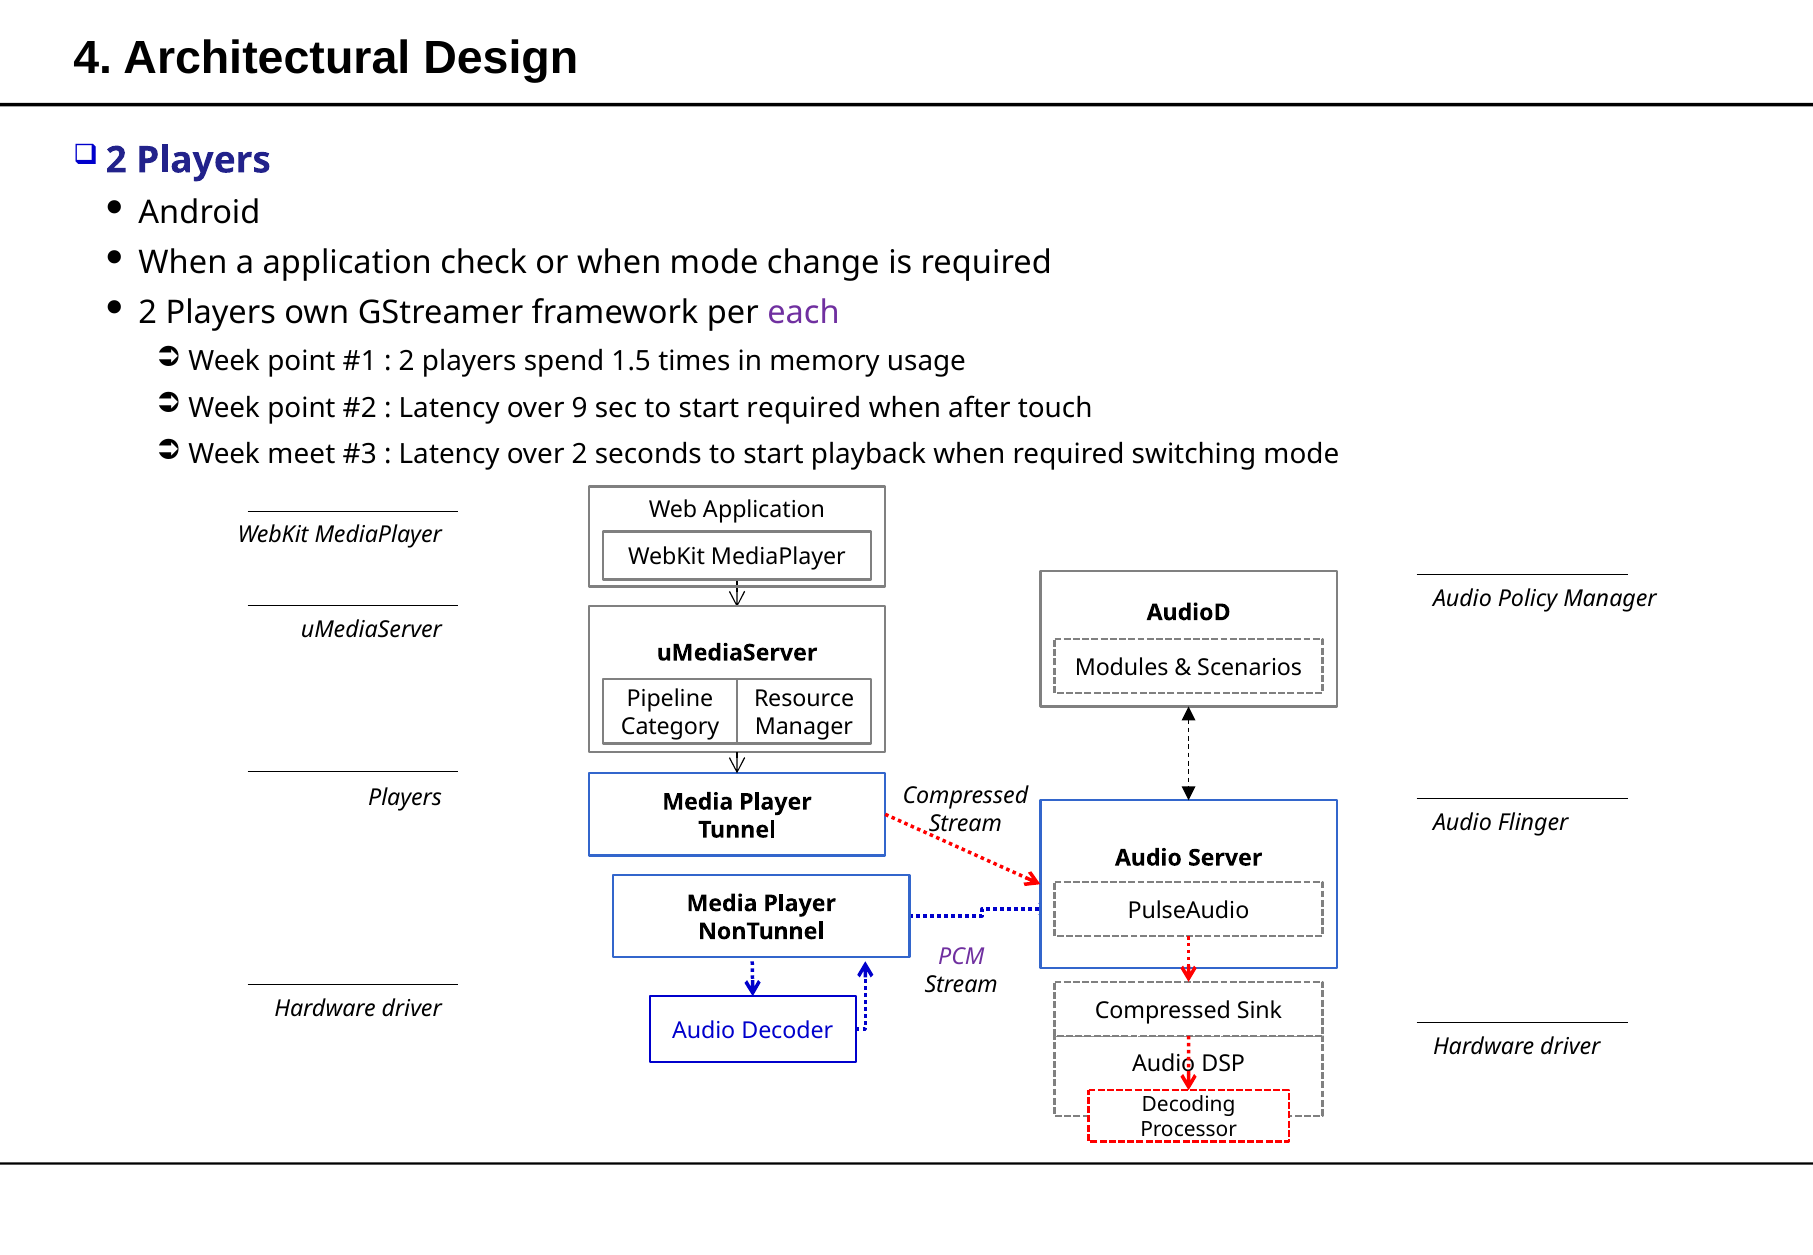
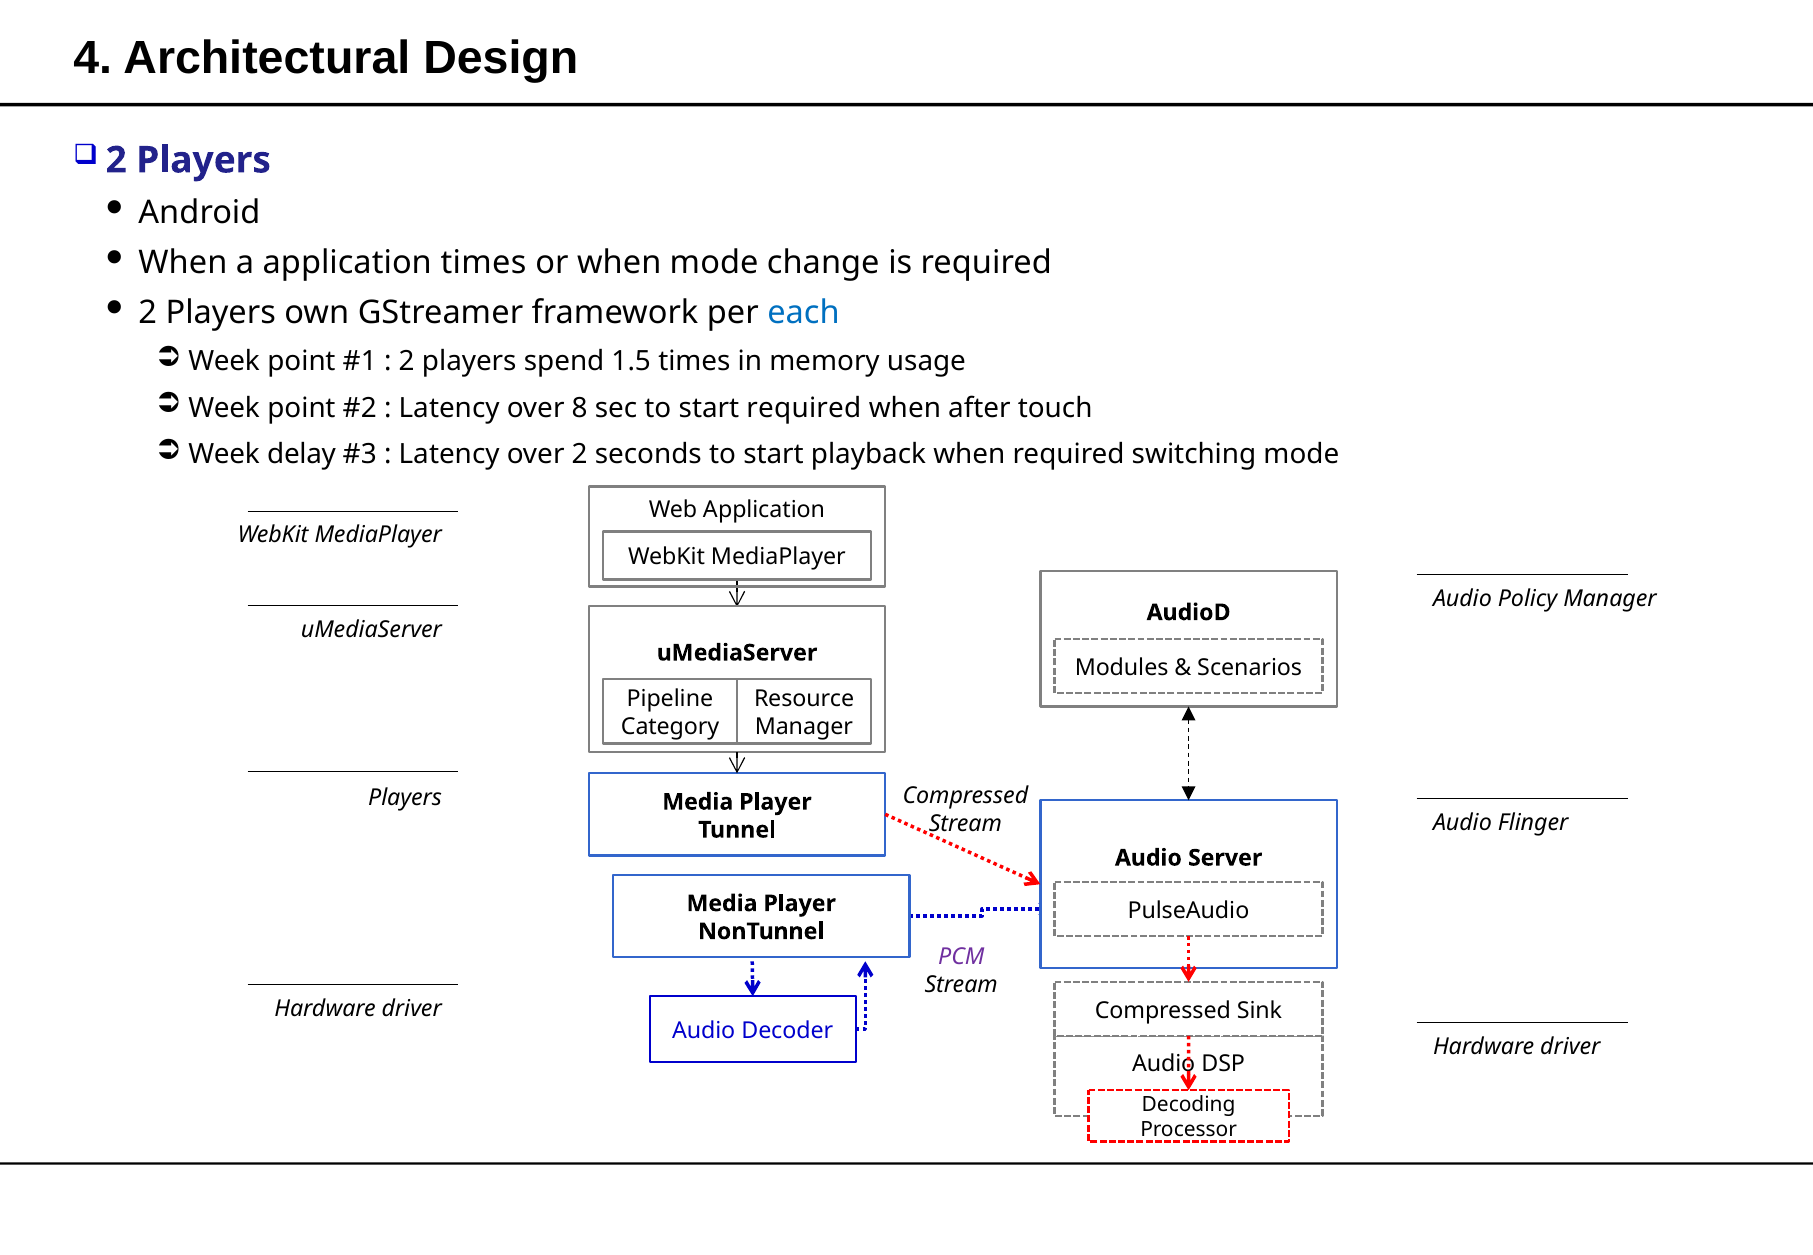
application check: check -> times
each colour: purple -> blue
9: 9 -> 8
meet: meet -> delay
